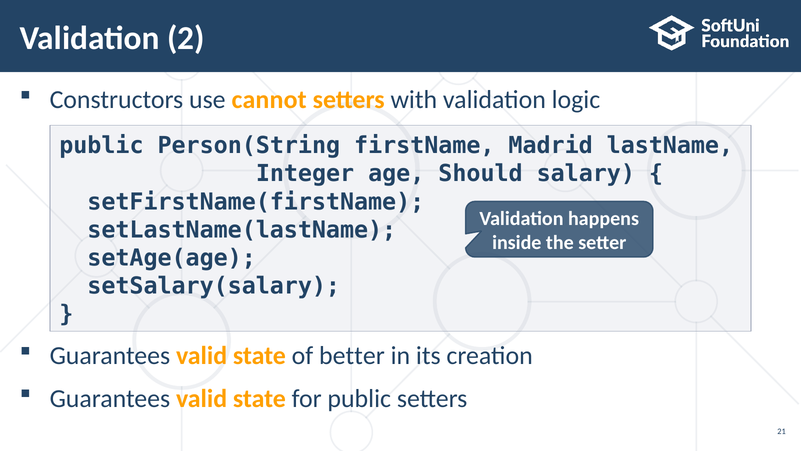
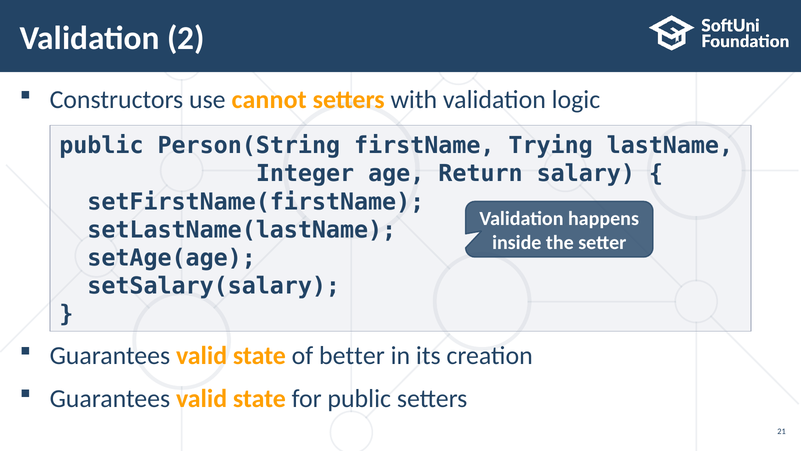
Madrid: Madrid -> Trying
Should: Should -> Return
